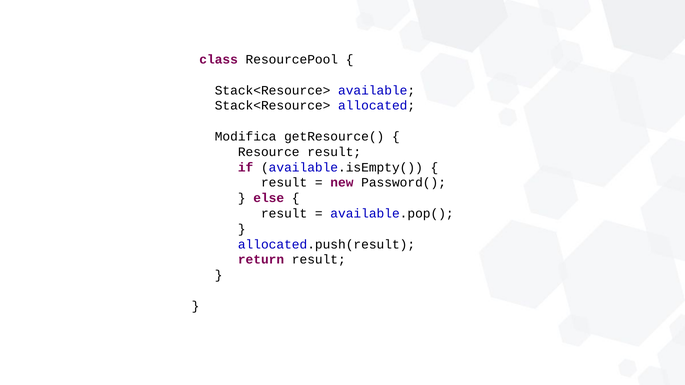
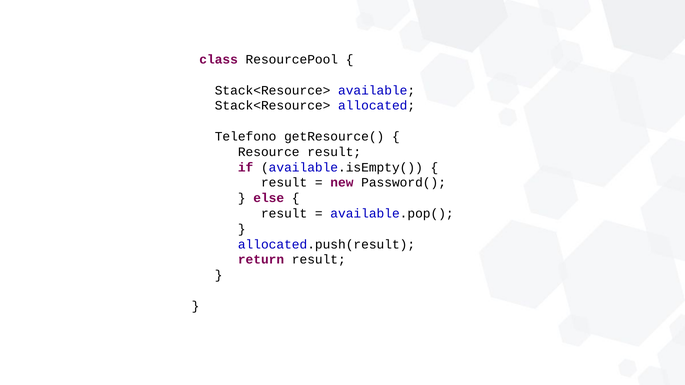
Modifica: Modifica -> Telefono
